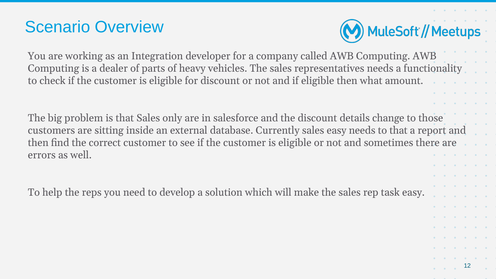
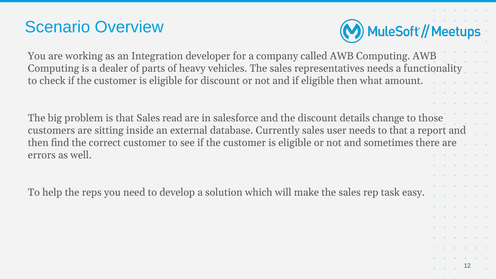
only: only -> read
sales easy: easy -> user
